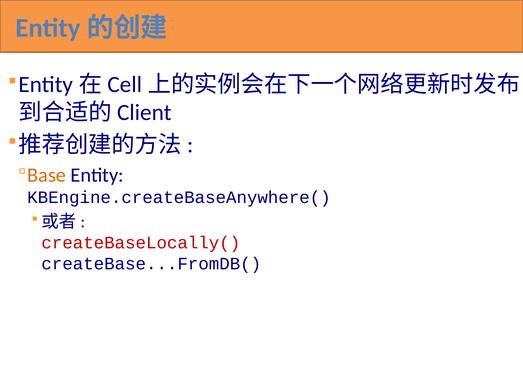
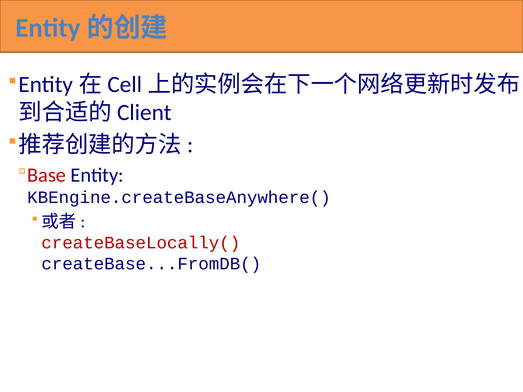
Base colour: orange -> red
